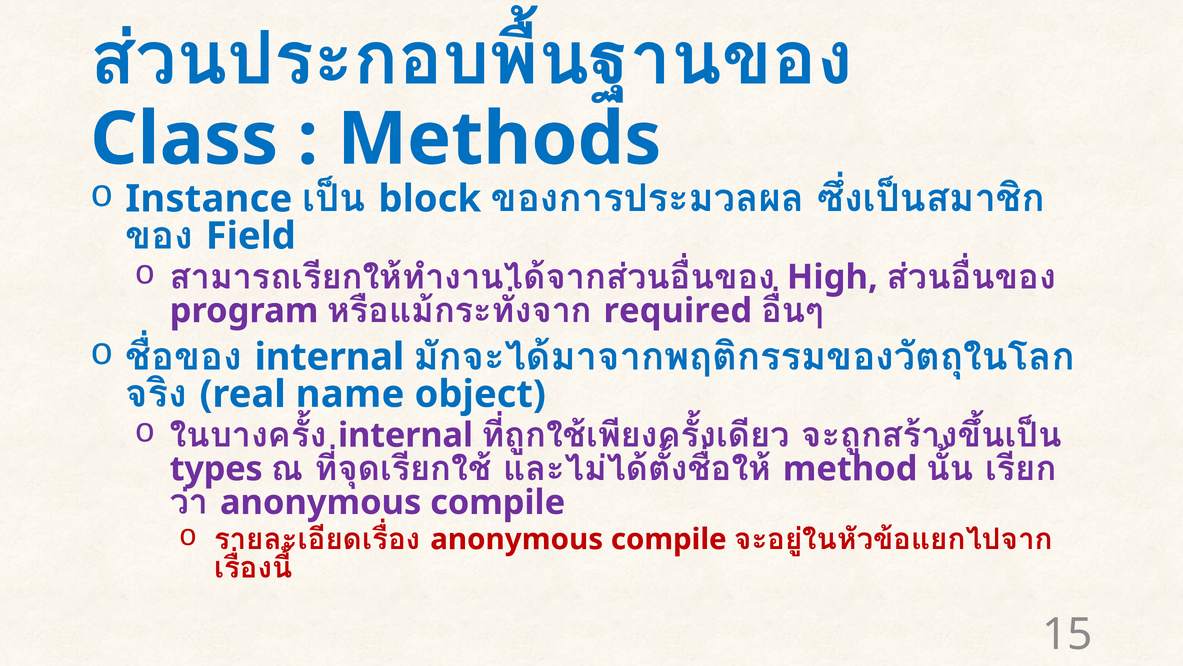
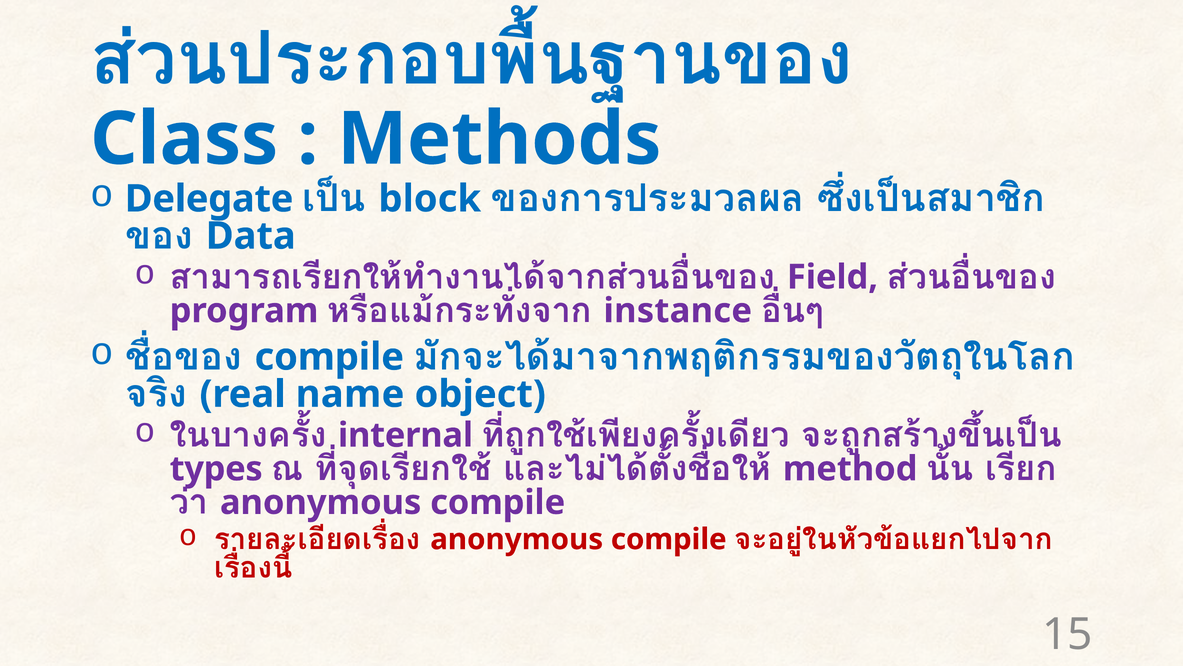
Instance: Instance -> Delegate
Field: Field -> Data
High: High -> Field
required: required -> instance
internal at (329, 357): internal -> compile
